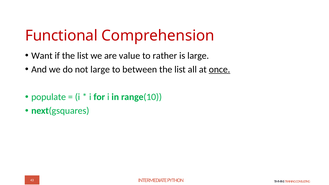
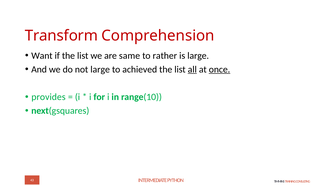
Functional: Functional -> Transform
value: value -> same
between: between -> achieved
all underline: none -> present
populate: populate -> provides
